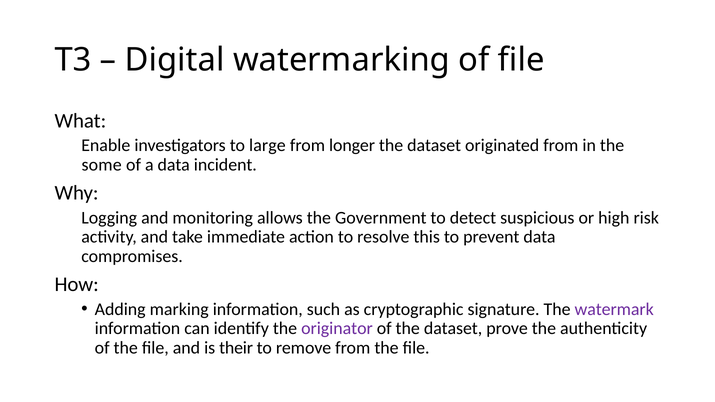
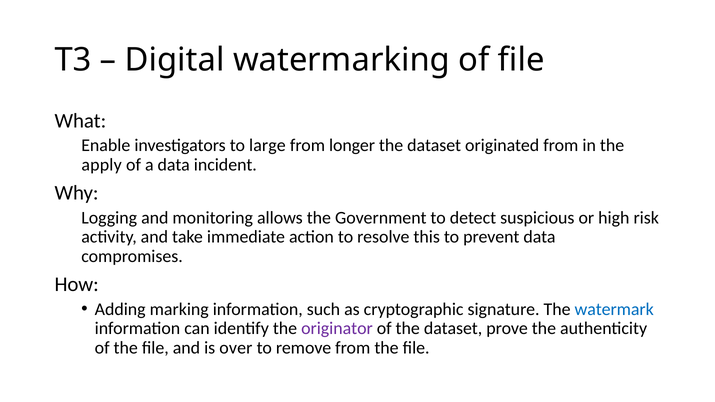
some: some -> apply
watermark colour: purple -> blue
their: their -> over
